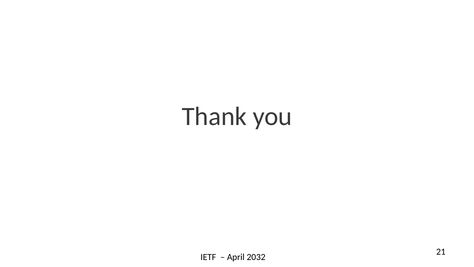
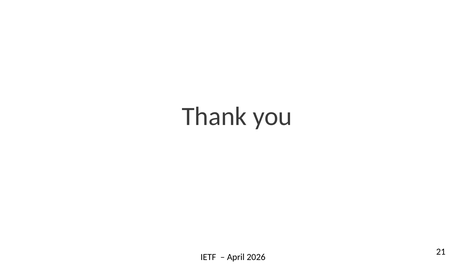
2032: 2032 -> 2026
